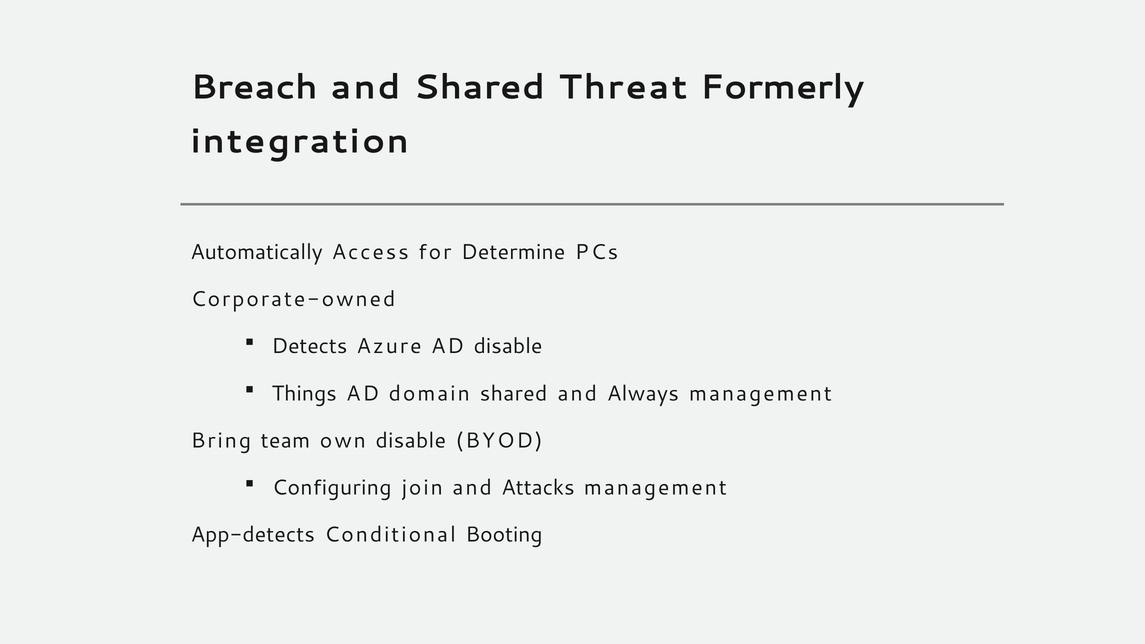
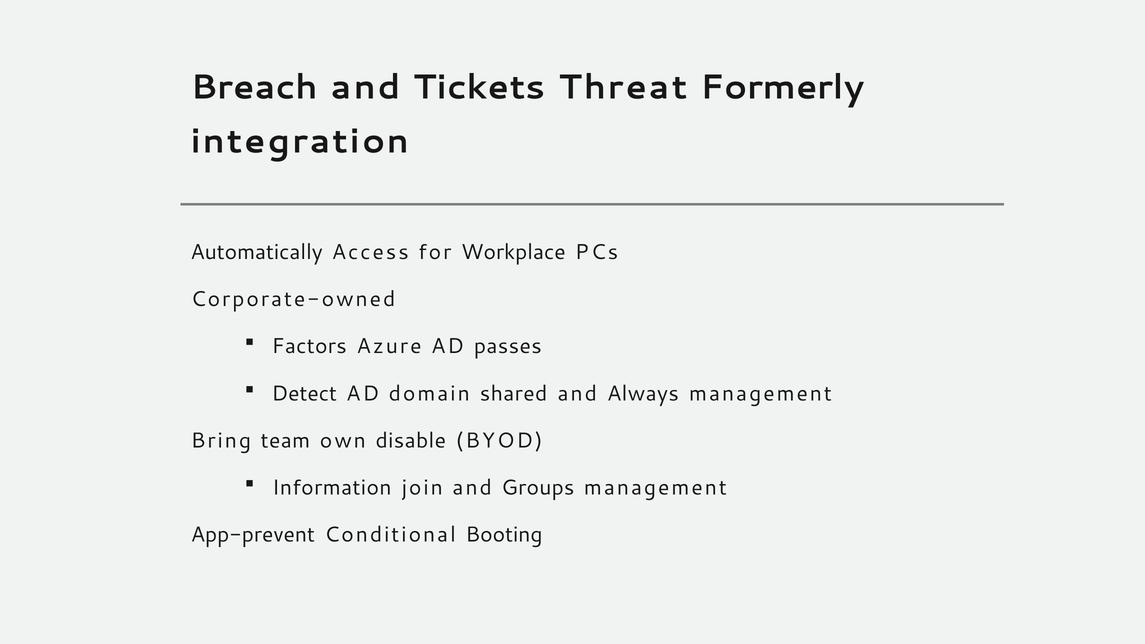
and Shared: Shared -> Tickets
Determine: Determine -> Workplace
Detects: Detects -> Factors
AD disable: disable -> passes
Things: Things -> Detect
Configuring: Configuring -> Information
Attacks: Attacks -> Groups
App-detects: App-detects -> App-prevent
